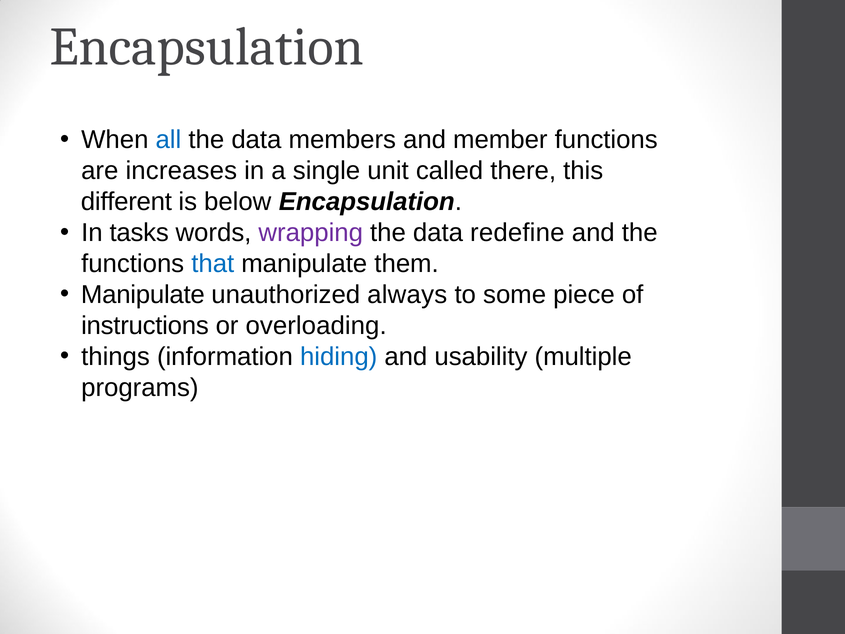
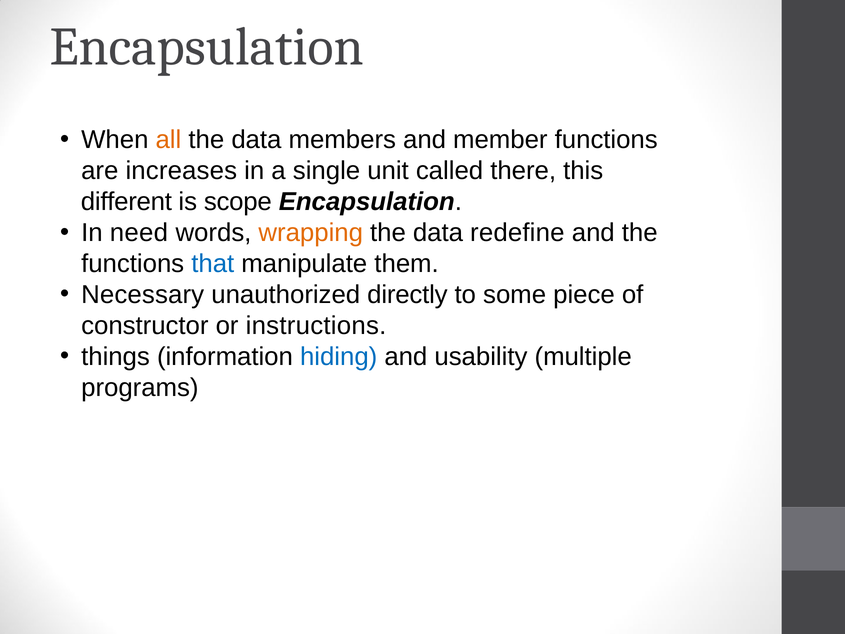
all colour: blue -> orange
below: below -> scope
tasks: tasks -> need
wrapping colour: purple -> orange
Manipulate at (143, 295): Manipulate -> Necessary
always: always -> directly
instructions: instructions -> constructor
overloading: overloading -> instructions
